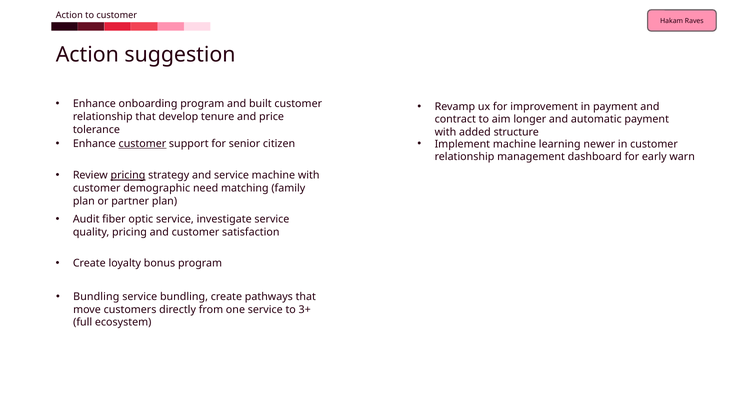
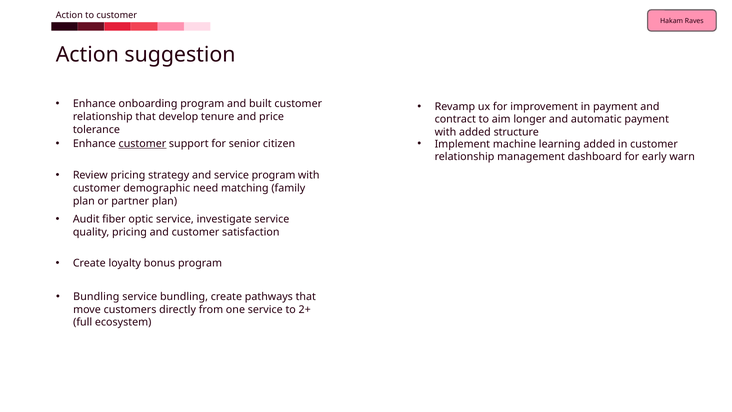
learning newer: newer -> added
pricing at (128, 175) underline: present -> none
service machine: machine -> program
3+: 3+ -> 2+
